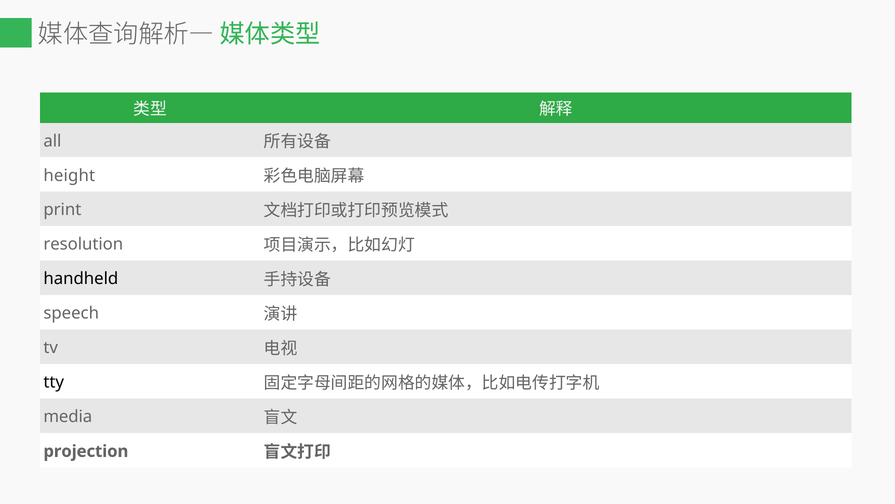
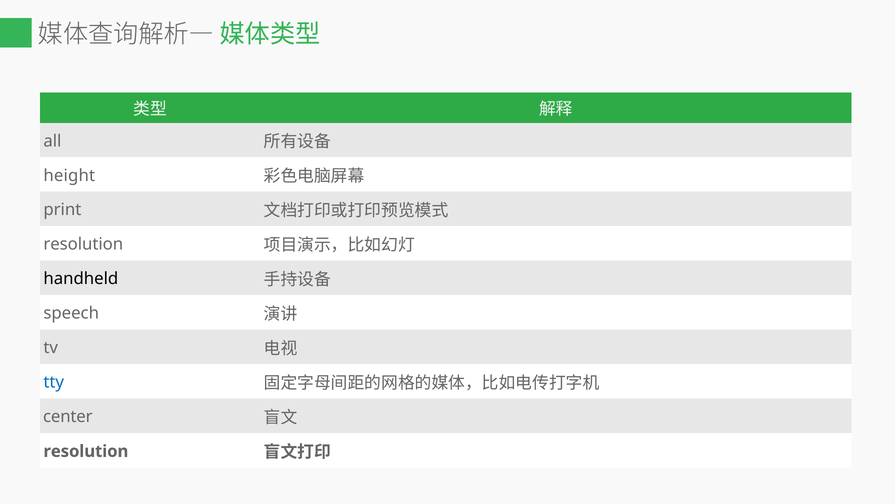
tty colour: black -> blue
media: media -> center
projection at (86, 451): projection -> resolution
